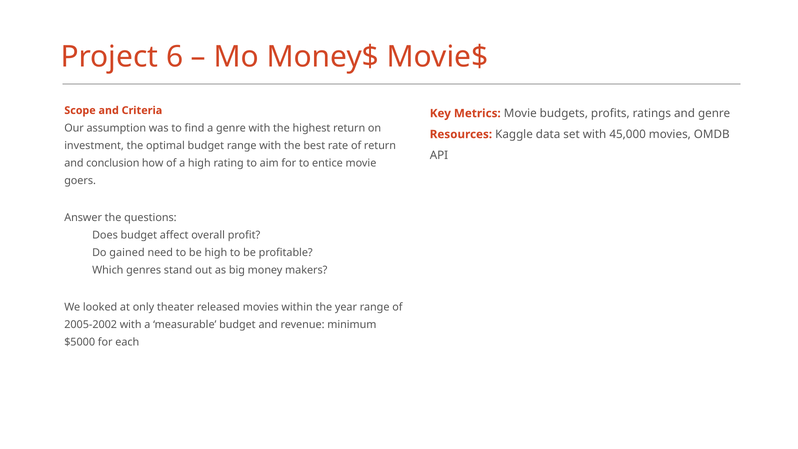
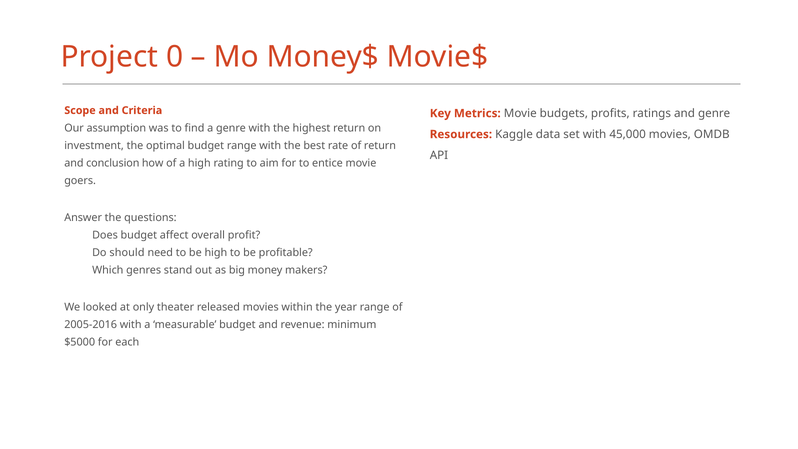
6: 6 -> 0
gained: gained -> should
2005-2002: 2005-2002 -> 2005-2016
